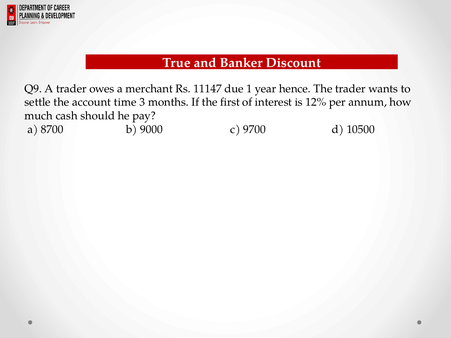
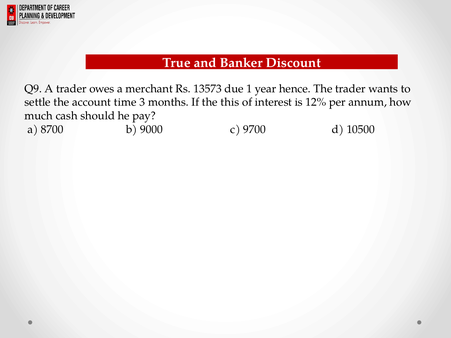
11147: 11147 -> 13573
first: first -> this
